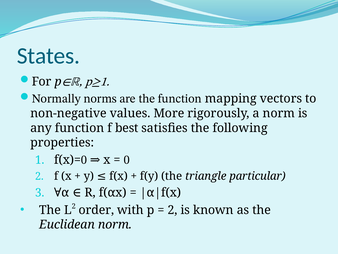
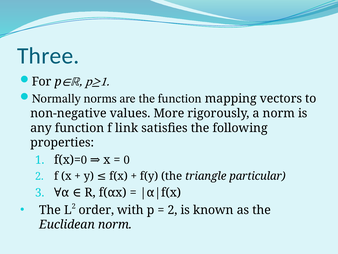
States: States -> Three
best: best -> link
